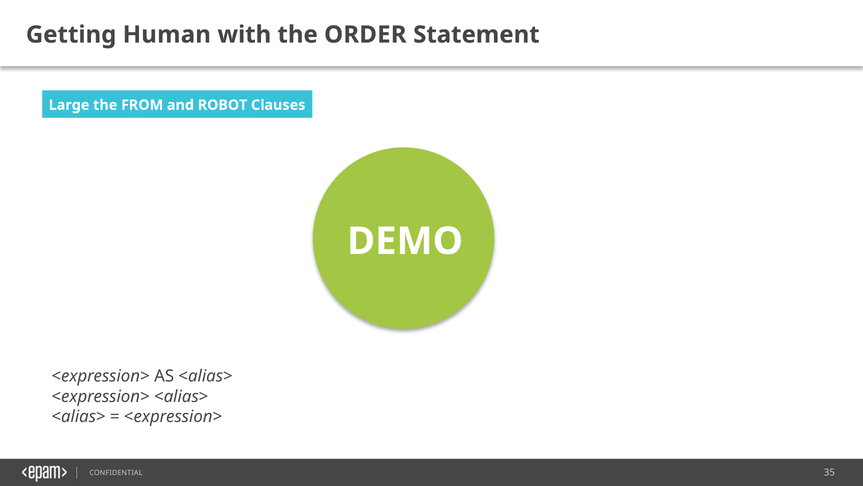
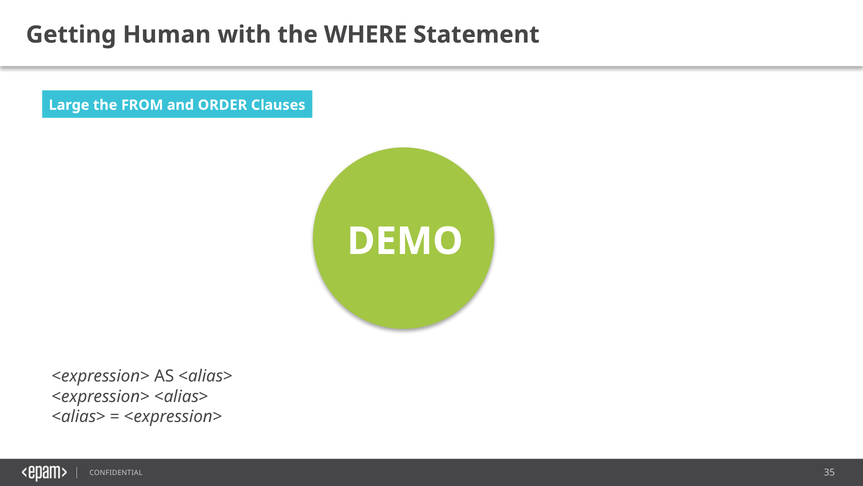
ORDER: ORDER -> WHERE
ROBOT: ROBOT -> ORDER
